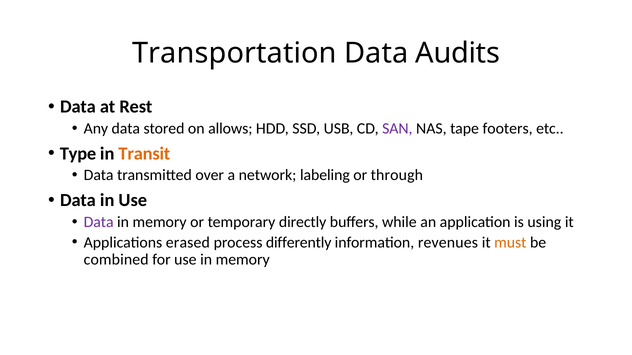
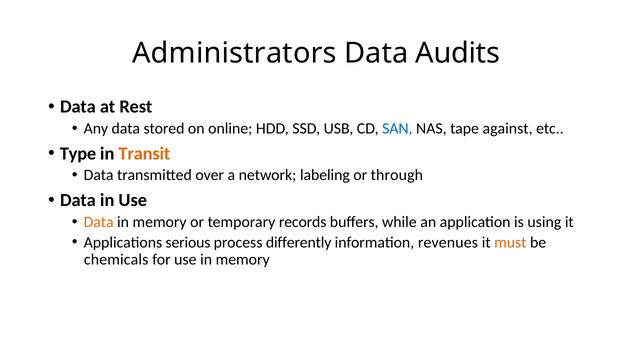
Transportation: Transportation -> Administrators
allows: allows -> online
SAN colour: purple -> blue
footers: footers -> against
Data at (99, 222) colour: purple -> orange
directly: directly -> records
erased: erased -> serious
combined: combined -> chemicals
